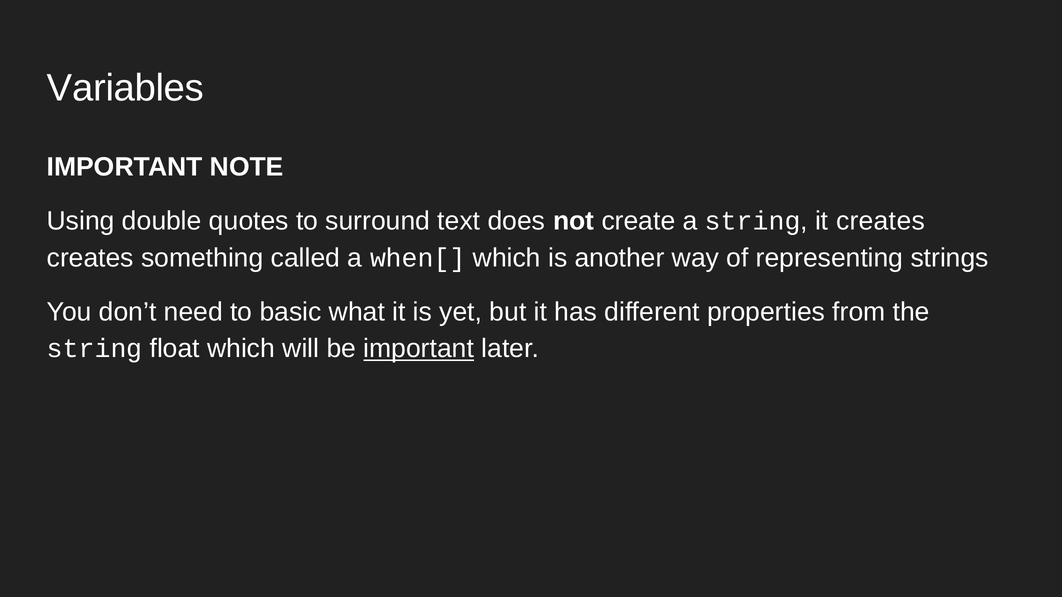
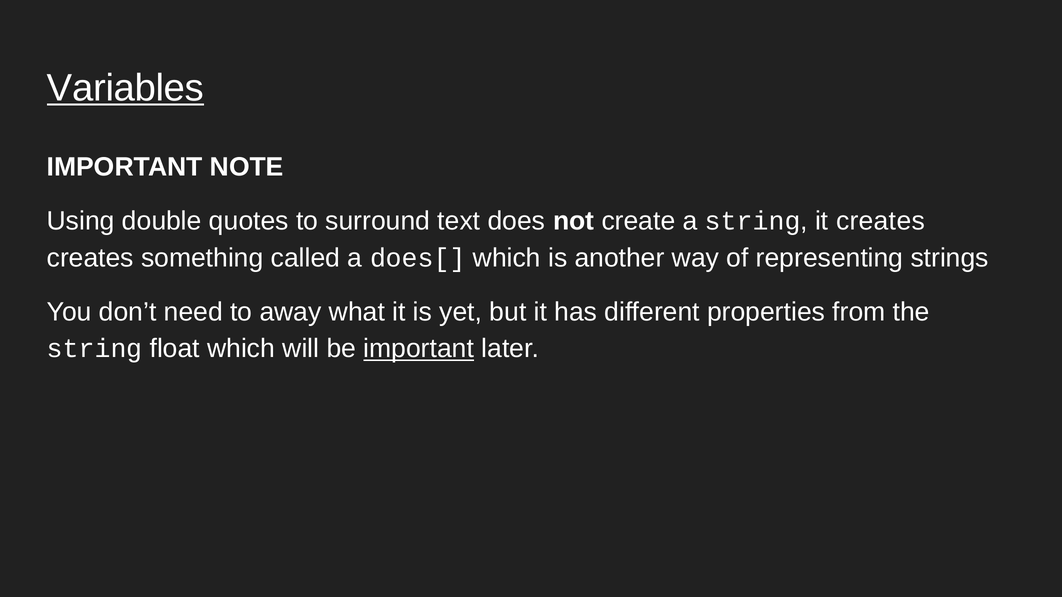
Variables underline: none -> present
when[: when[ -> does[
basic: basic -> away
